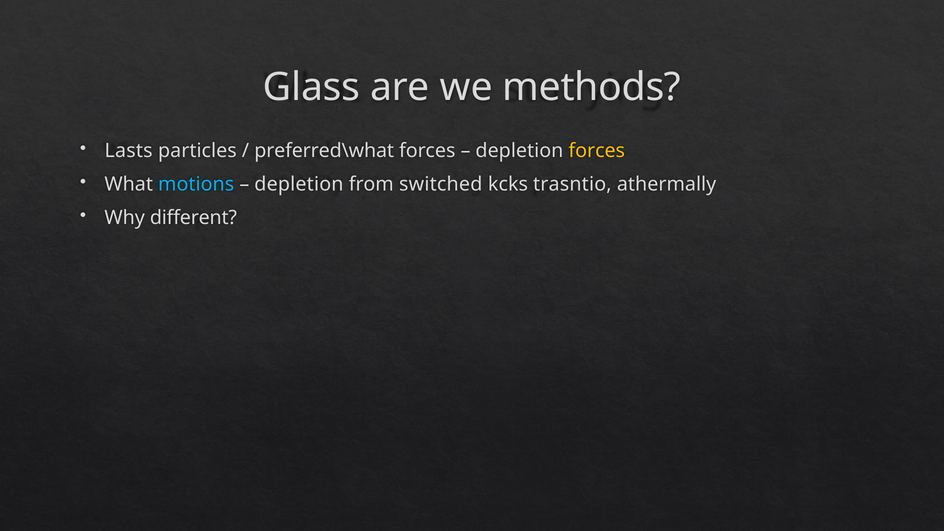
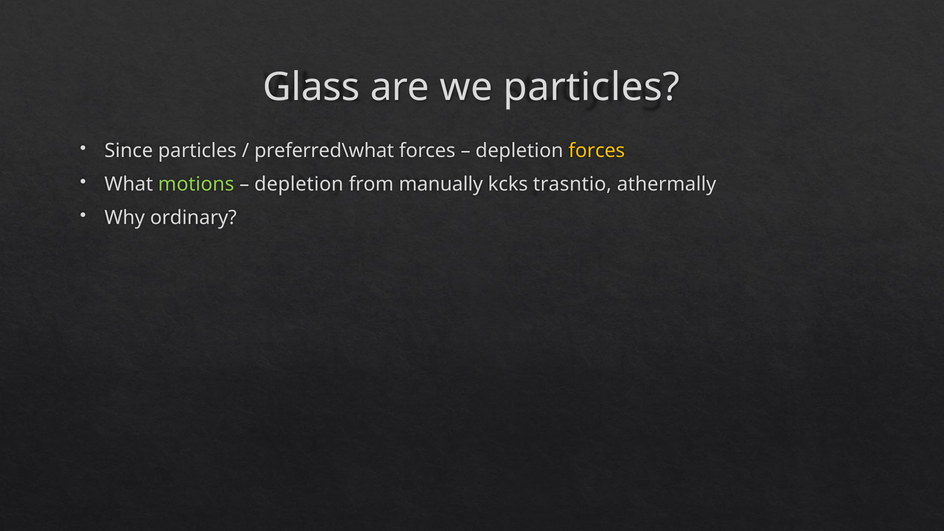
we methods: methods -> particles
Lasts: Lasts -> Since
motions colour: light blue -> light green
switched: switched -> manually
different: different -> ordinary
